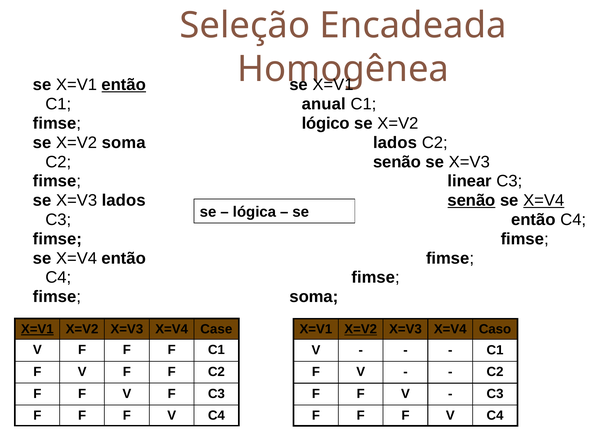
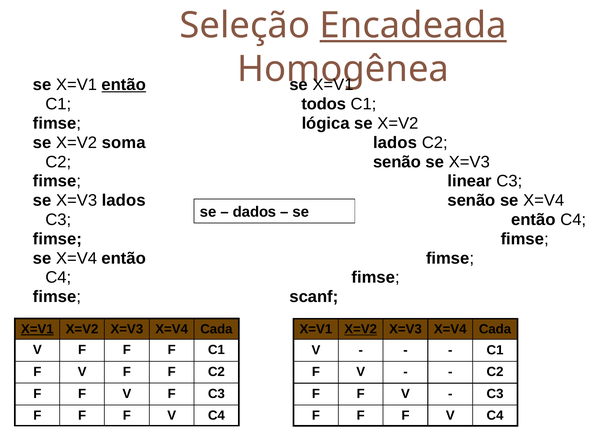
Encadeada underline: none -> present
anual: anual -> todos
lógico: lógico -> lógica
senão at (471, 200) underline: present -> none
X=V4 at (544, 200) underline: present -> none
lógica: lógica -> dados
soma at (314, 297): soma -> scanf
Case at (216, 329): Case -> Cada
Caso at (495, 329): Caso -> Cada
